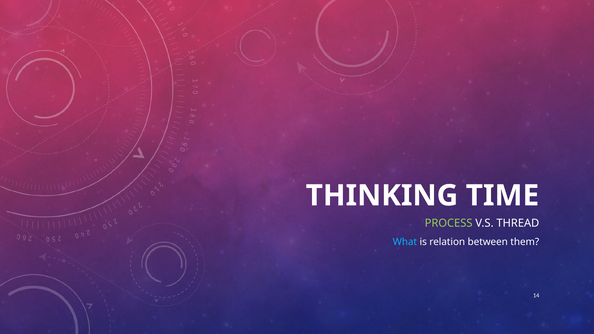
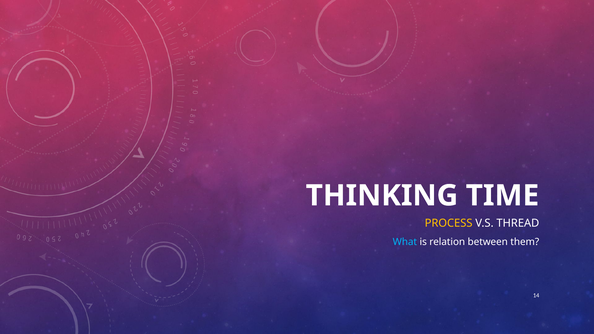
PROCESS colour: light green -> yellow
